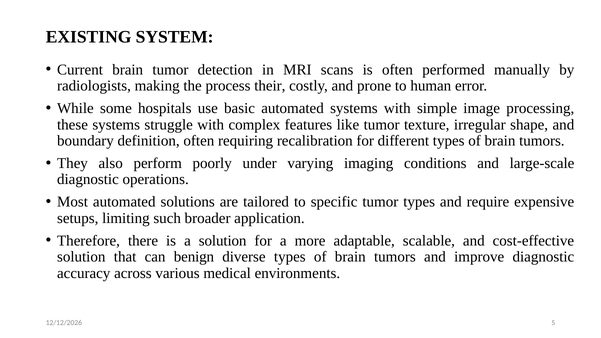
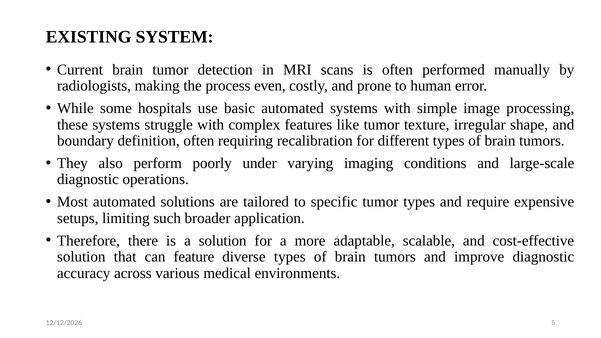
their: their -> even
benign: benign -> feature
